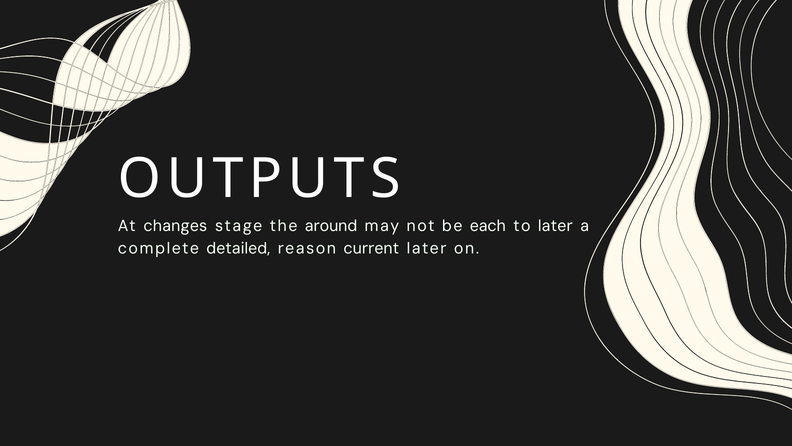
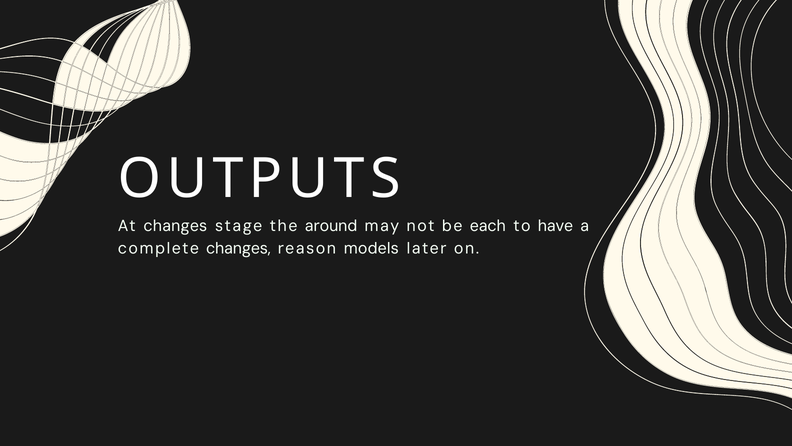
to later: later -> have
complete detailed: detailed -> changes
current: current -> models
